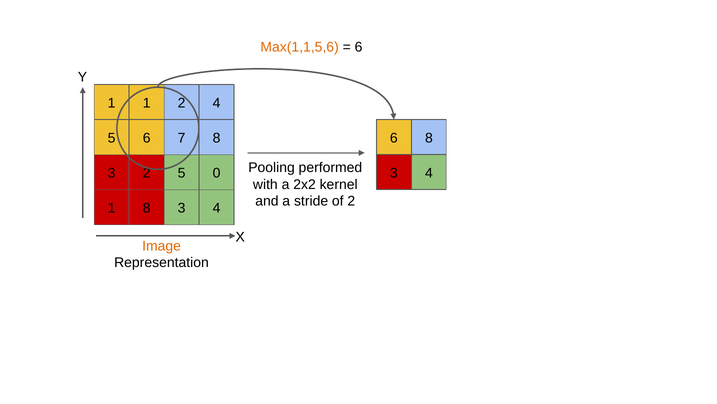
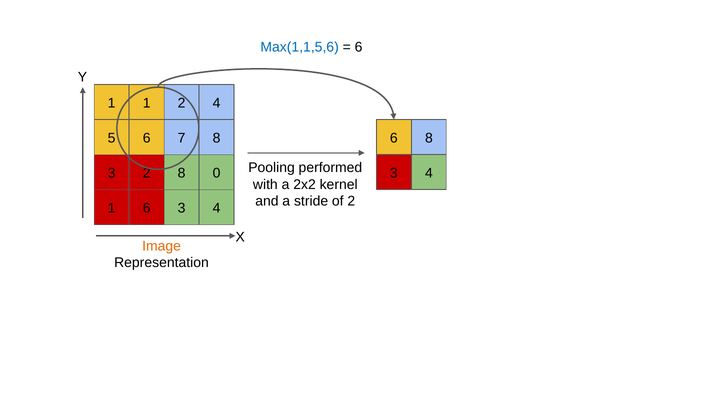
Max(1,1,5,6 colour: orange -> blue
2 5: 5 -> 8
1 8: 8 -> 6
